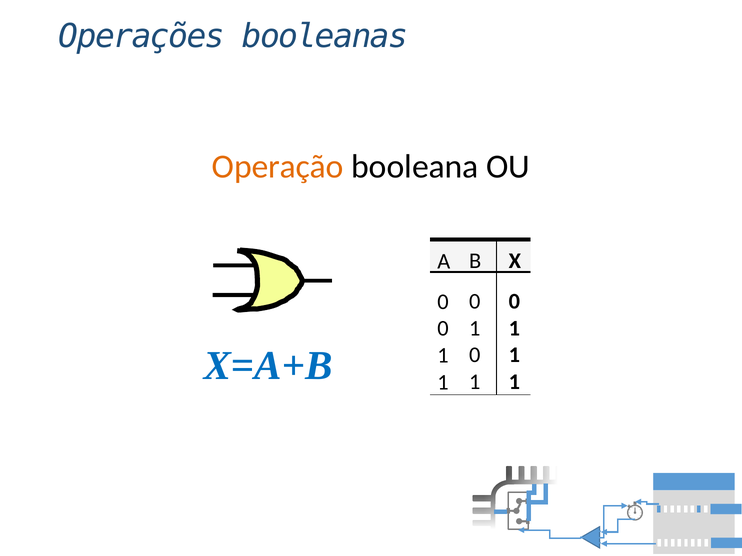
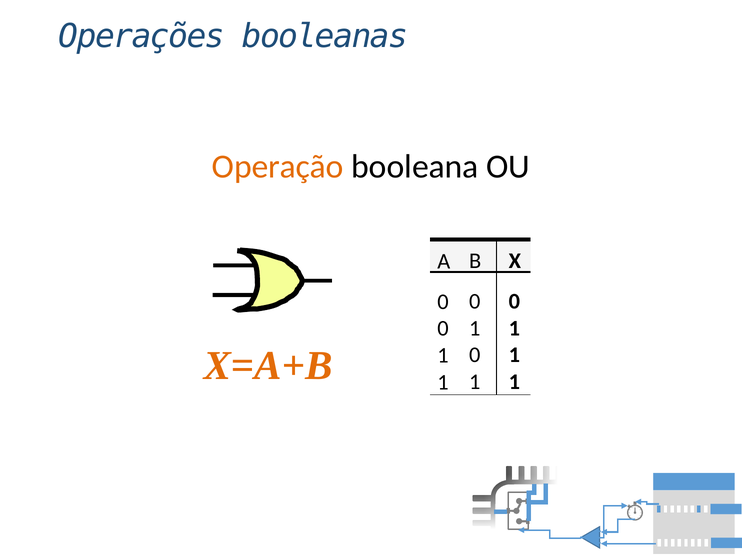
X=A+B colour: blue -> orange
